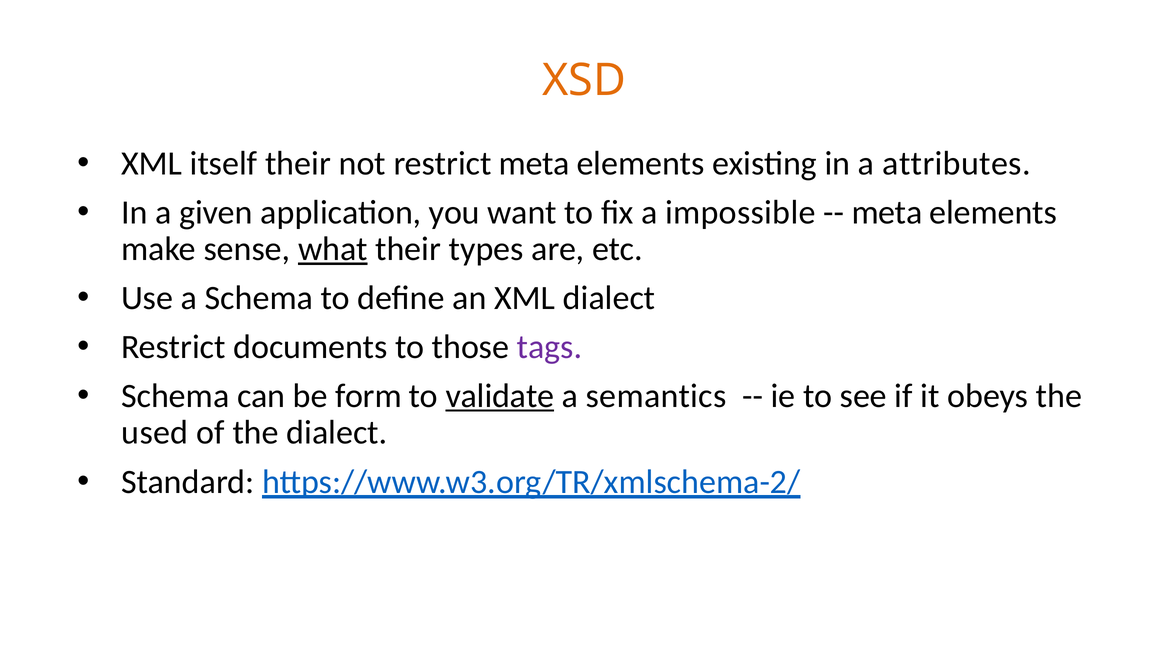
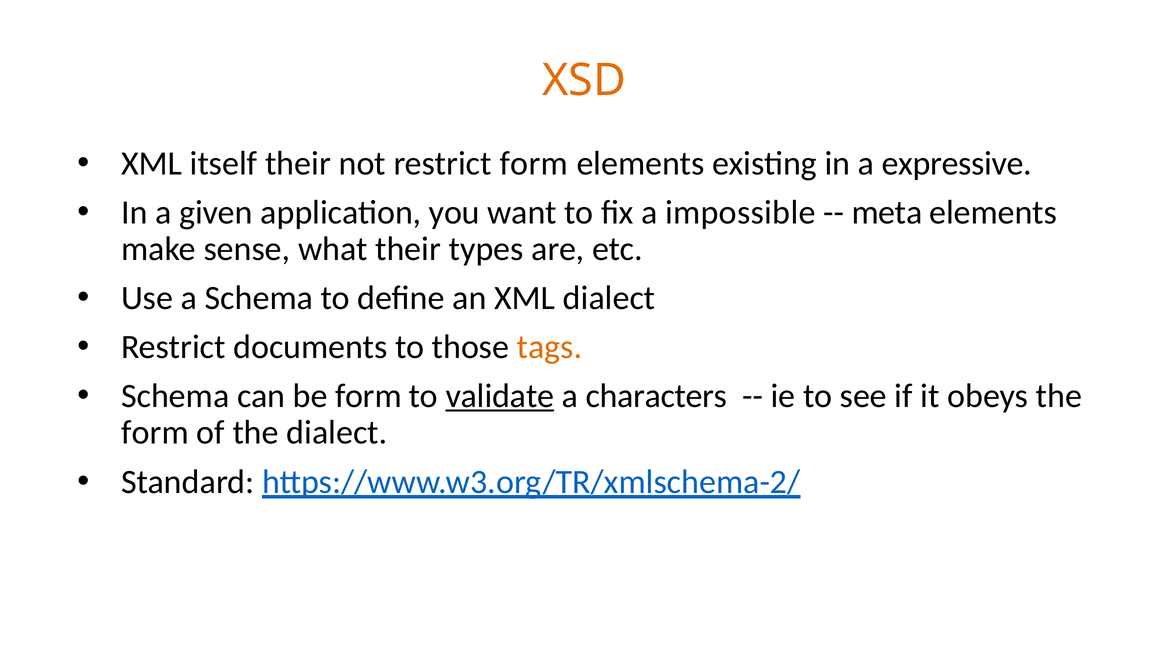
restrict meta: meta -> form
attributes: attributes -> expressive
what underline: present -> none
tags colour: purple -> orange
semantics: semantics -> characters
used at (155, 433): used -> form
